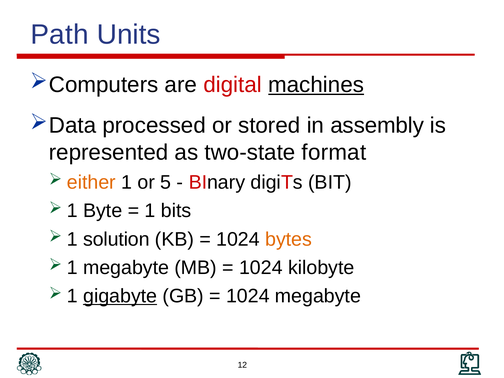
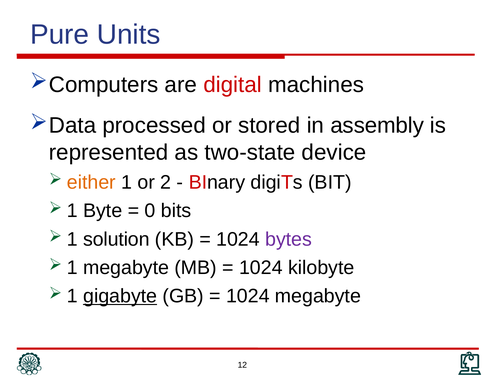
Path: Path -> Pure
machines underline: present -> none
format: format -> device
5: 5 -> 2
1 at (150, 211): 1 -> 0
bytes colour: orange -> purple
